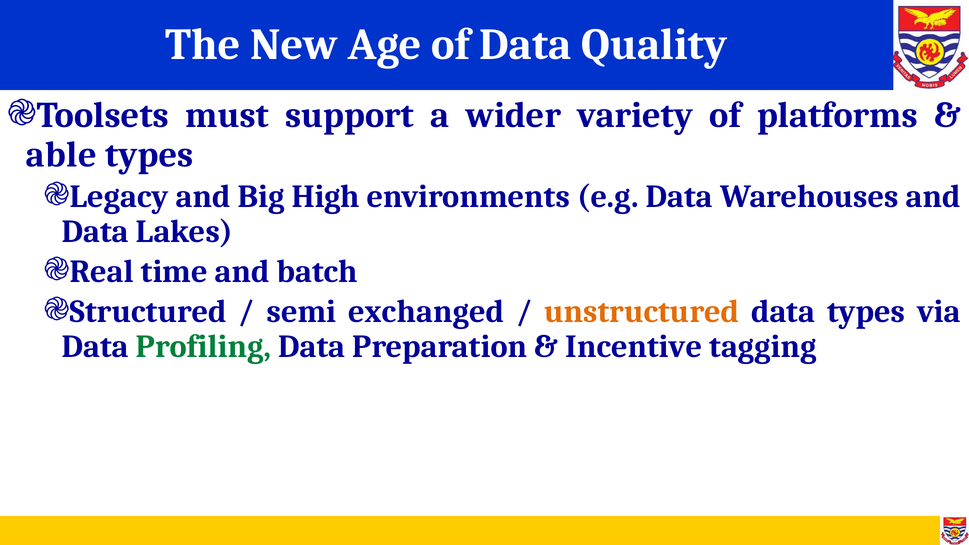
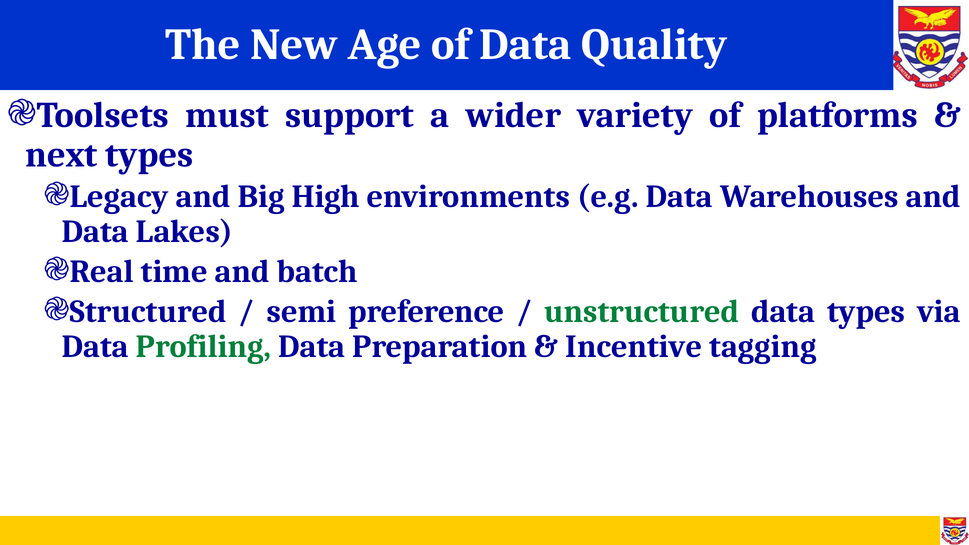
able: able -> next
exchanged: exchanged -> preference
unstructured colour: orange -> green
